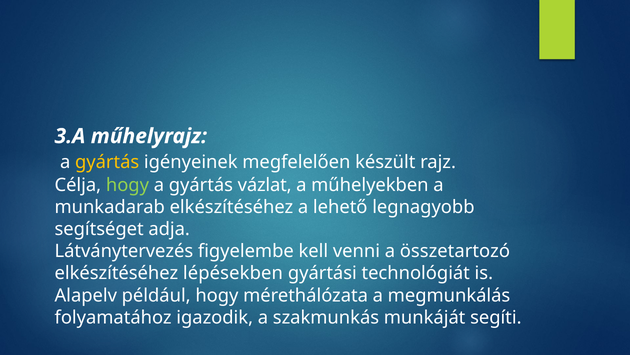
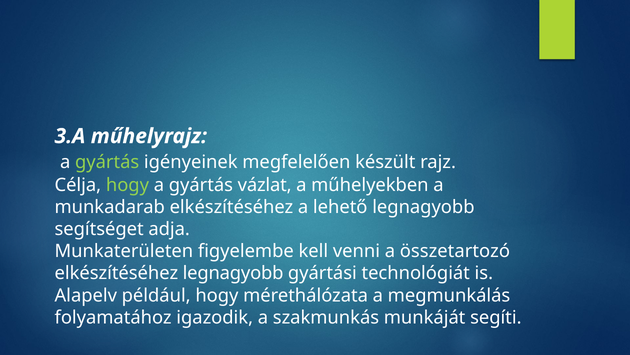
gyártás at (107, 162) colour: yellow -> light green
Látványtervezés: Látványtervezés -> Munkaterületen
elkészítéséhez lépésekben: lépésekben -> legnagyobb
